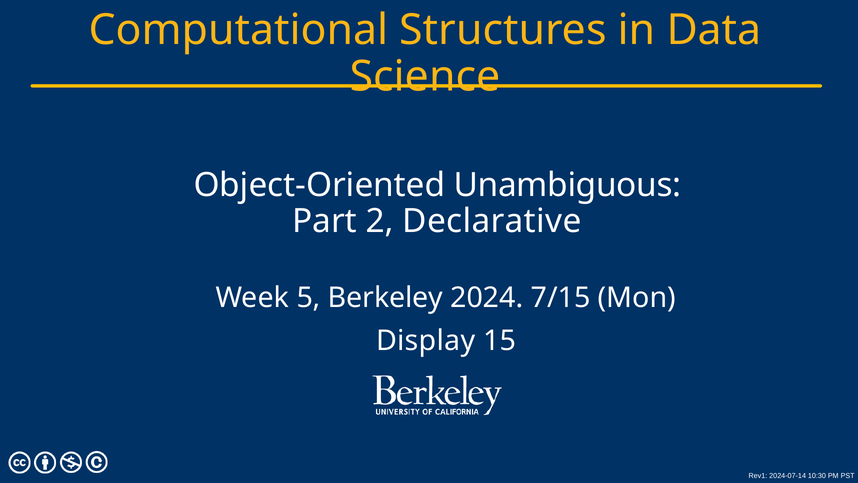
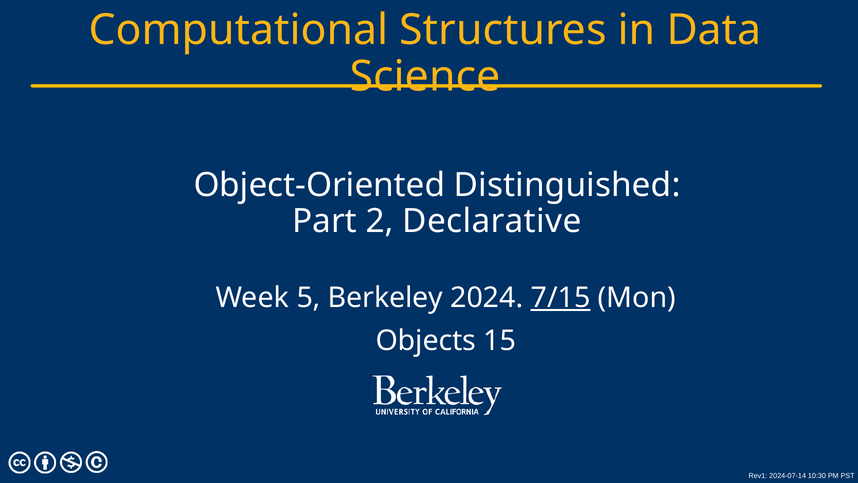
Unambiguous: Unambiguous -> Distinguished
7/15 underline: none -> present
Display: Display -> Objects
